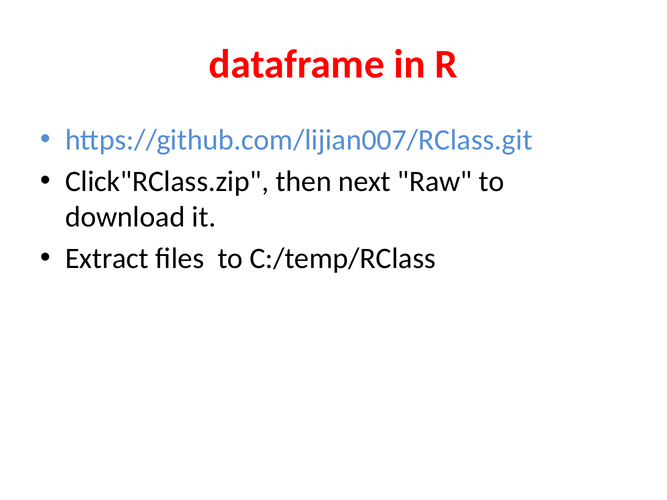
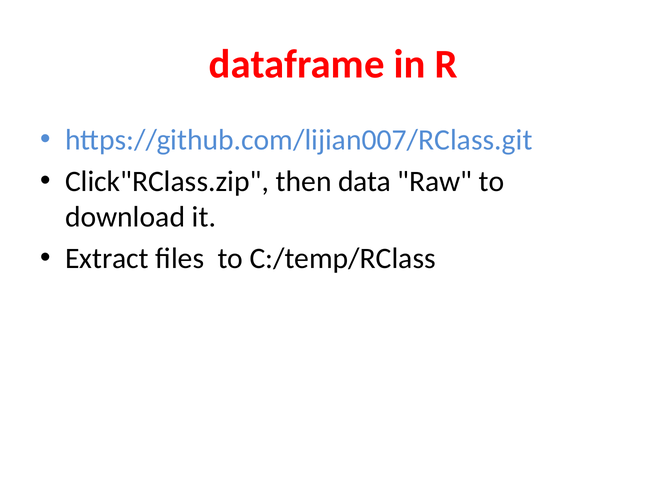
next: next -> data
